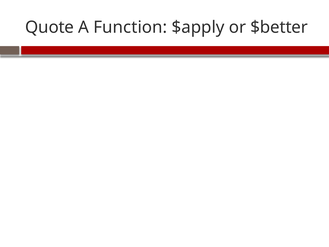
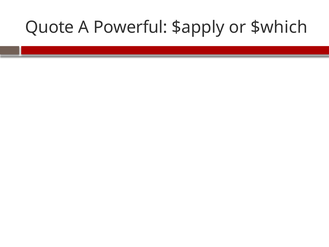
Function: Function -> Powerful
$better: $better -> $which
